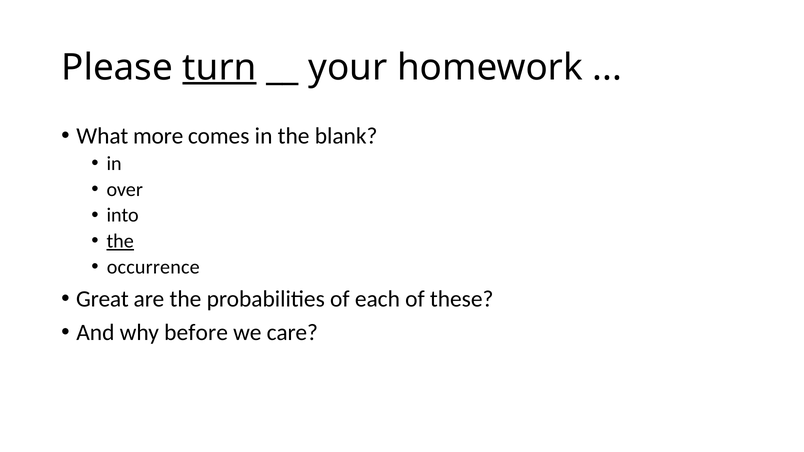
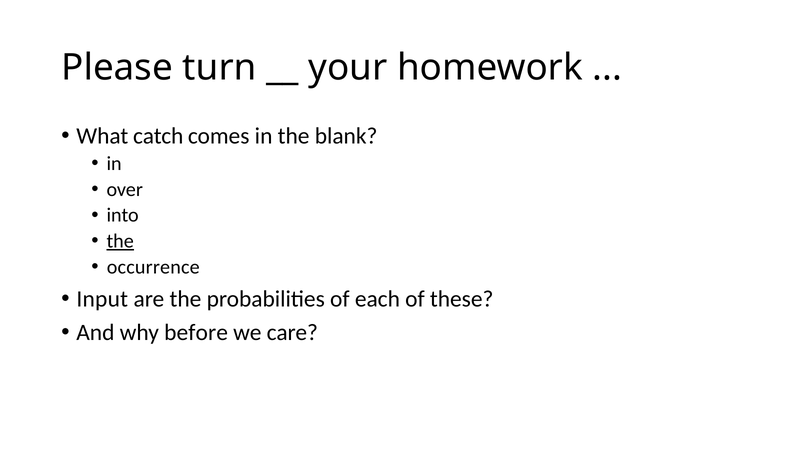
turn underline: present -> none
more: more -> catch
Great: Great -> Input
